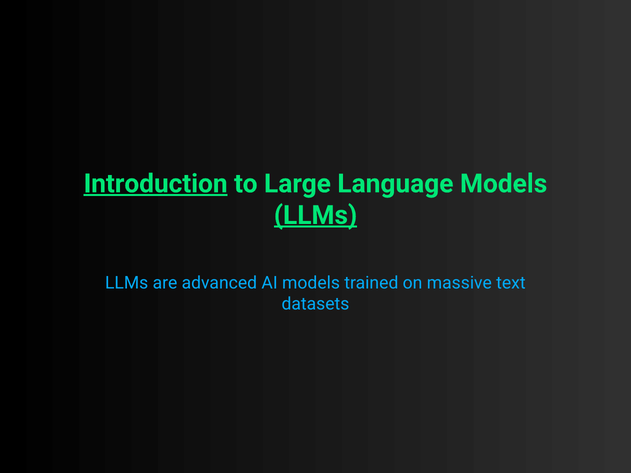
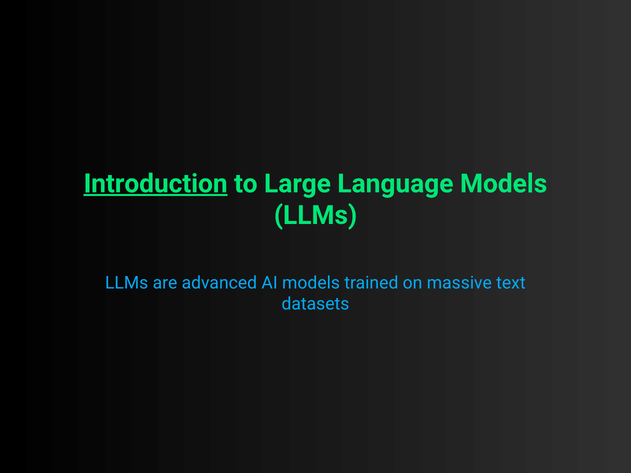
LLMs at (316, 215) underline: present -> none
